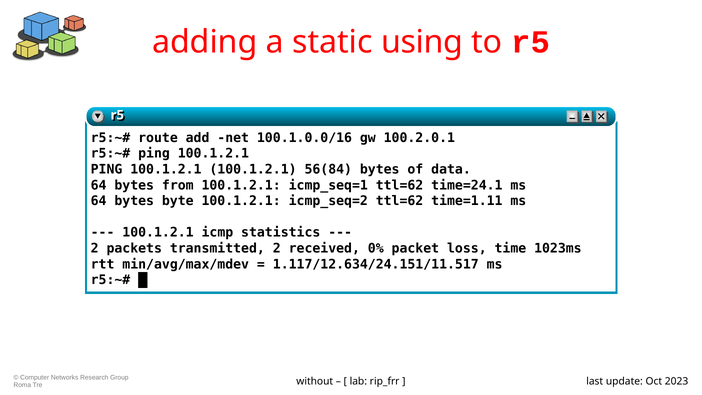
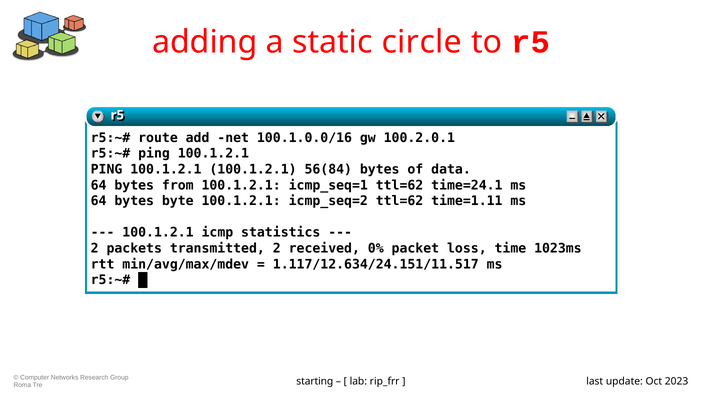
using: using -> circle
without: without -> starting
